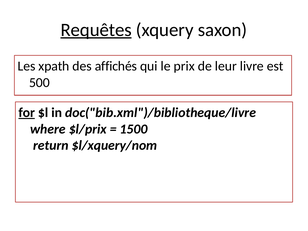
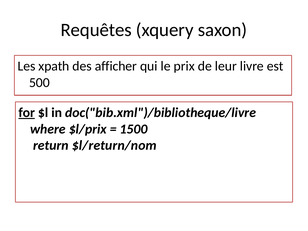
Requêtes underline: present -> none
affichés: affichés -> afficher
$l/xquery/nom: $l/xquery/nom -> $l/return/nom
